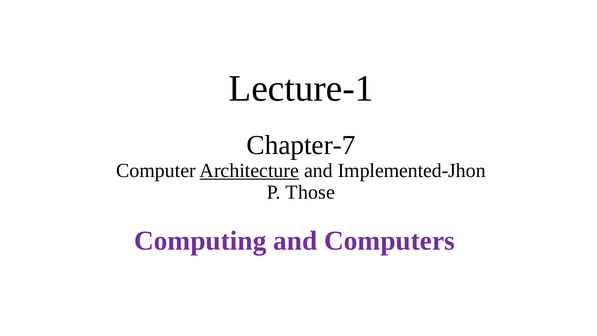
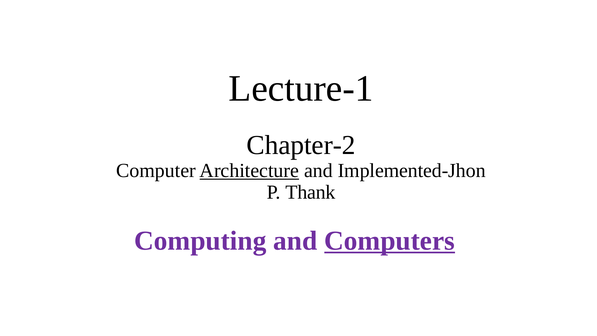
Chapter-7: Chapter-7 -> Chapter-2
Those: Those -> Thank
Computers underline: none -> present
